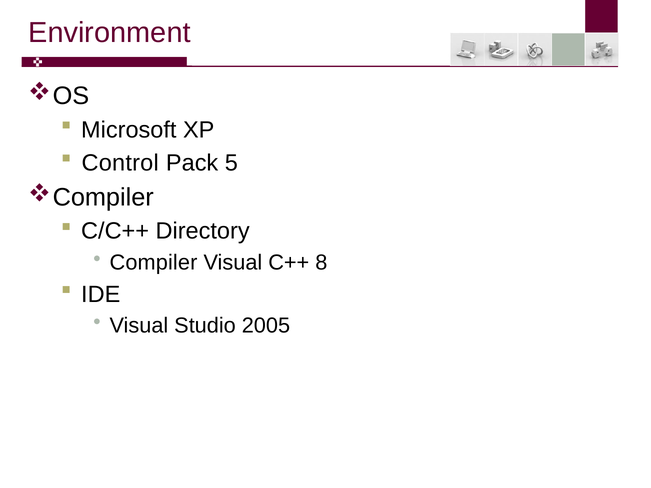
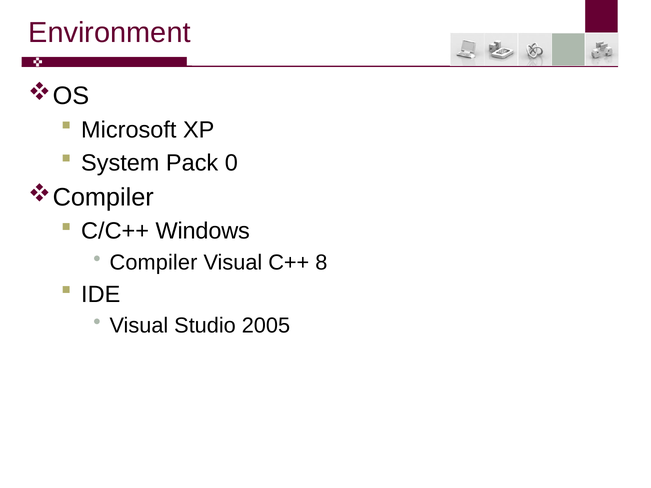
Control: Control -> System
5: 5 -> 0
Directory: Directory -> Windows
